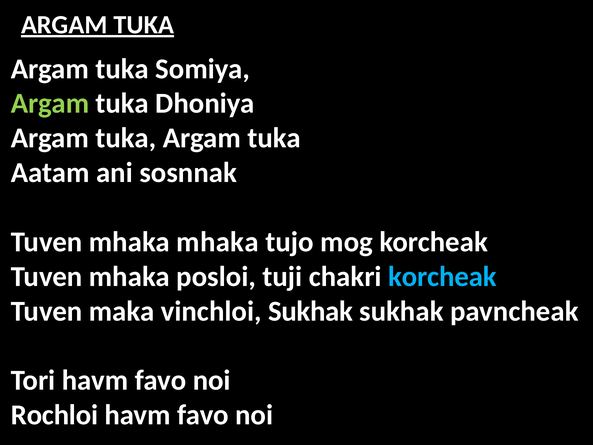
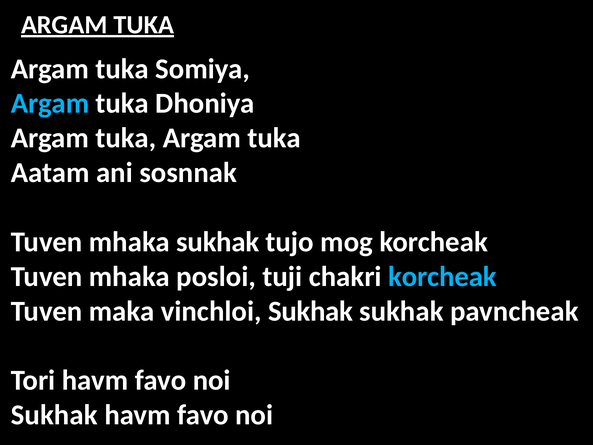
Argam at (50, 103) colour: light green -> light blue
mhaka mhaka: mhaka -> sukhak
Rochloi at (54, 415): Rochloi -> Sukhak
